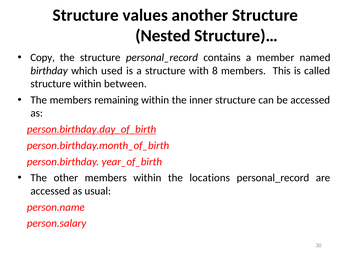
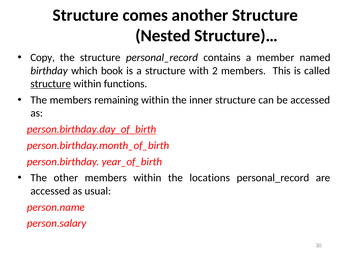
values: values -> comes
used: used -> book
8: 8 -> 2
structure at (51, 84) underline: none -> present
between: between -> functions
